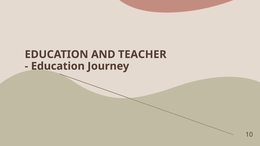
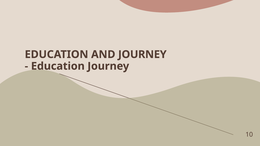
AND TEACHER: TEACHER -> JOURNEY
